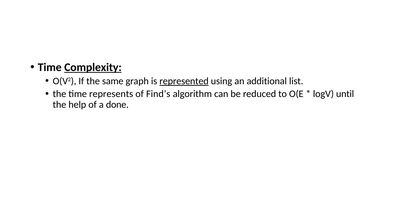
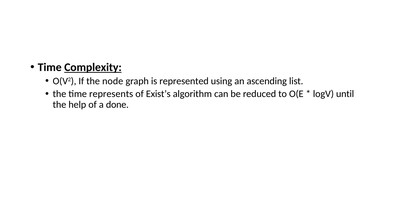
same: same -> node
represented underline: present -> none
additional: additional -> ascending
Find’s: Find’s -> Exist’s
